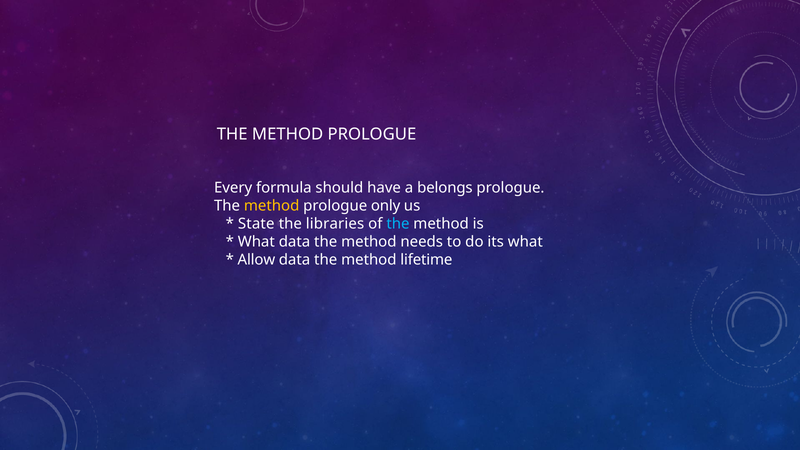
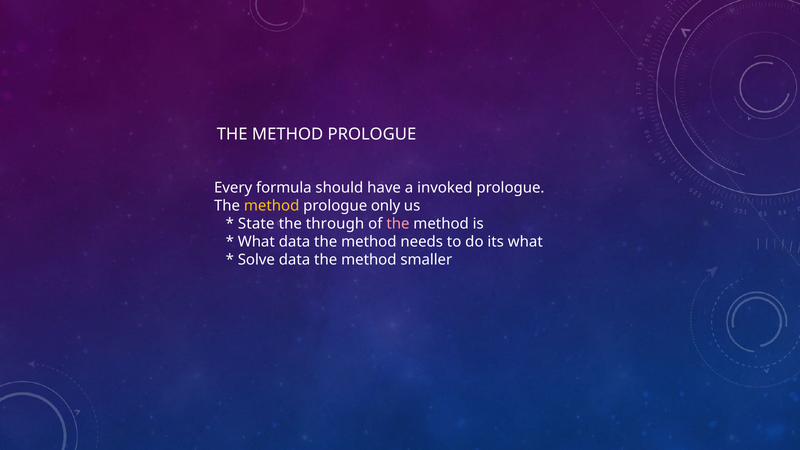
belongs: belongs -> invoked
libraries: libraries -> through
the at (398, 224) colour: light blue -> pink
Allow: Allow -> Solve
lifetime: lifetime -> smaller
